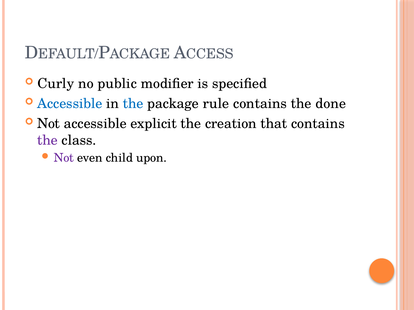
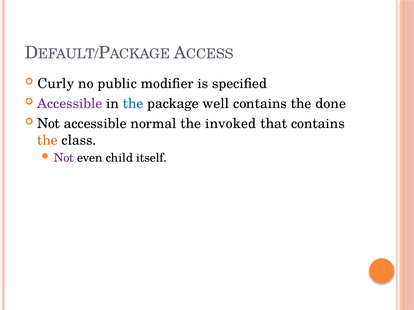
Accessible at (70, 104) colour: blue -> purple
rule: rule -> well
explicit: explicit -> normal
creation: creation -> invoked
the at (48, 140) colour: purple -> orange
upon: upon -> itself
